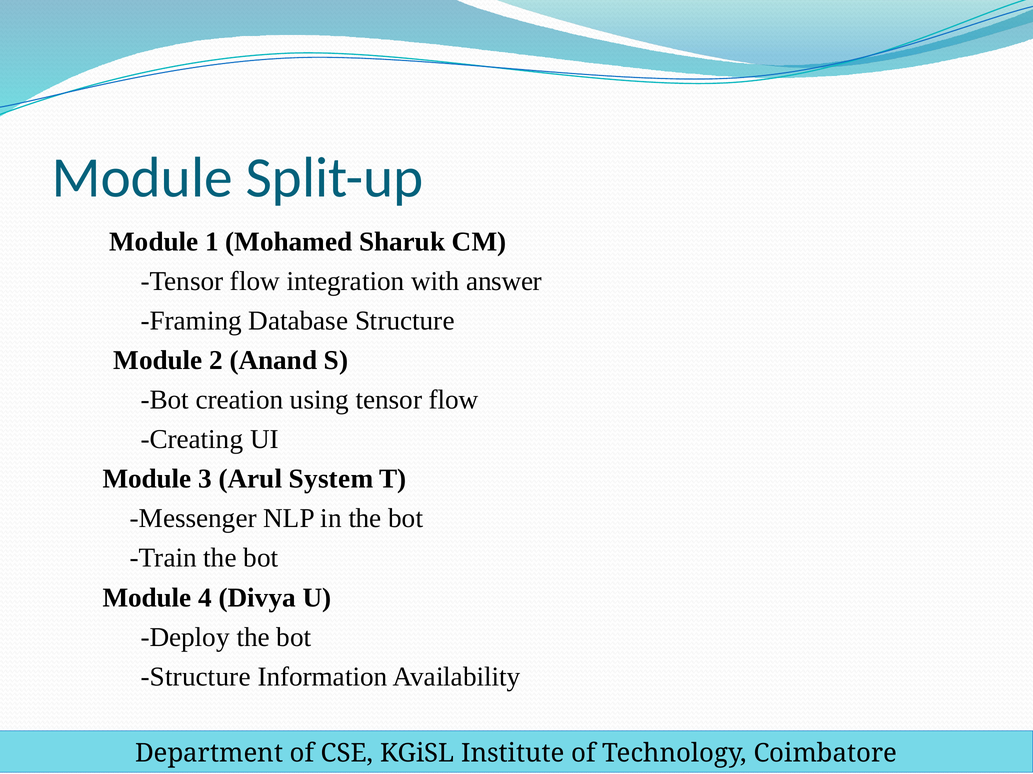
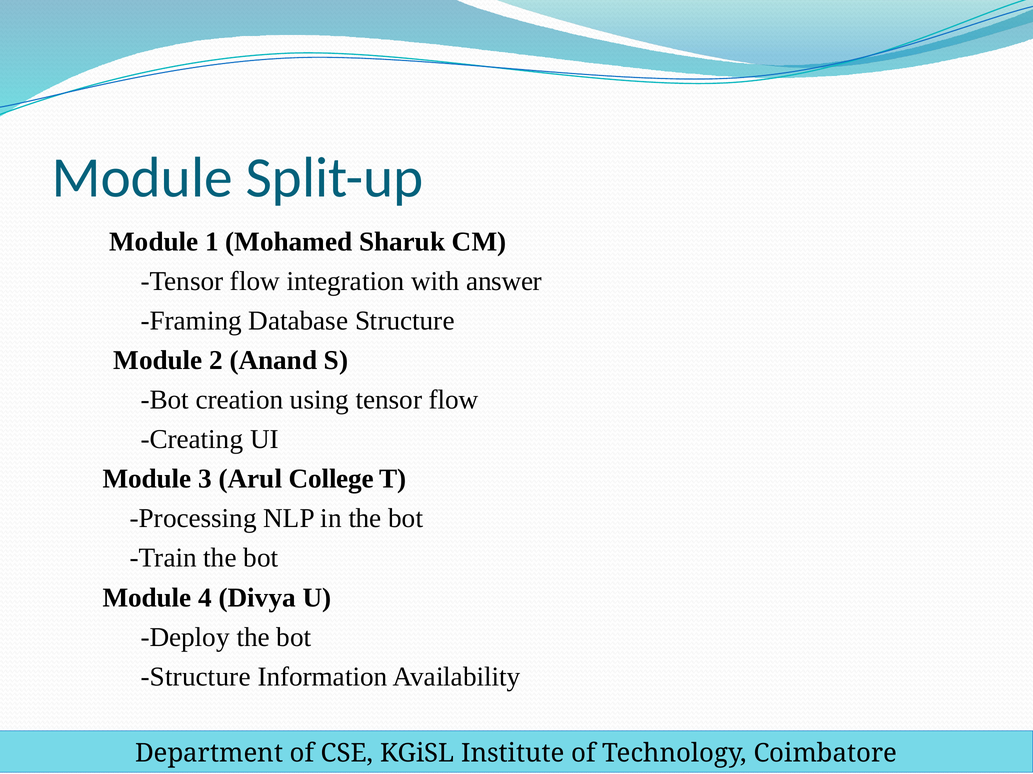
System: System -> College
Messenger: Messenger -> Processing
